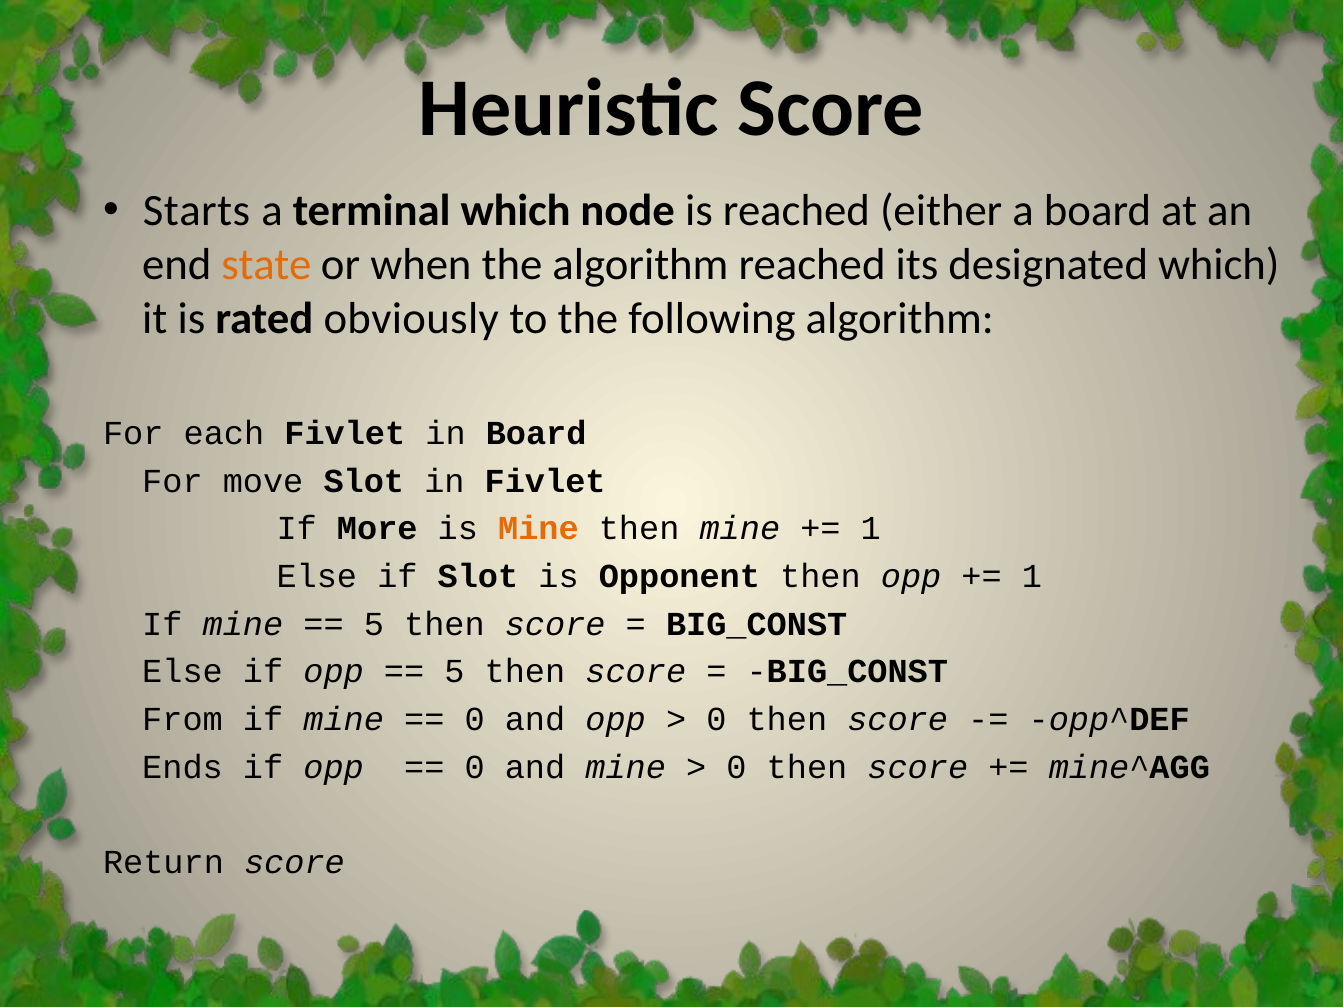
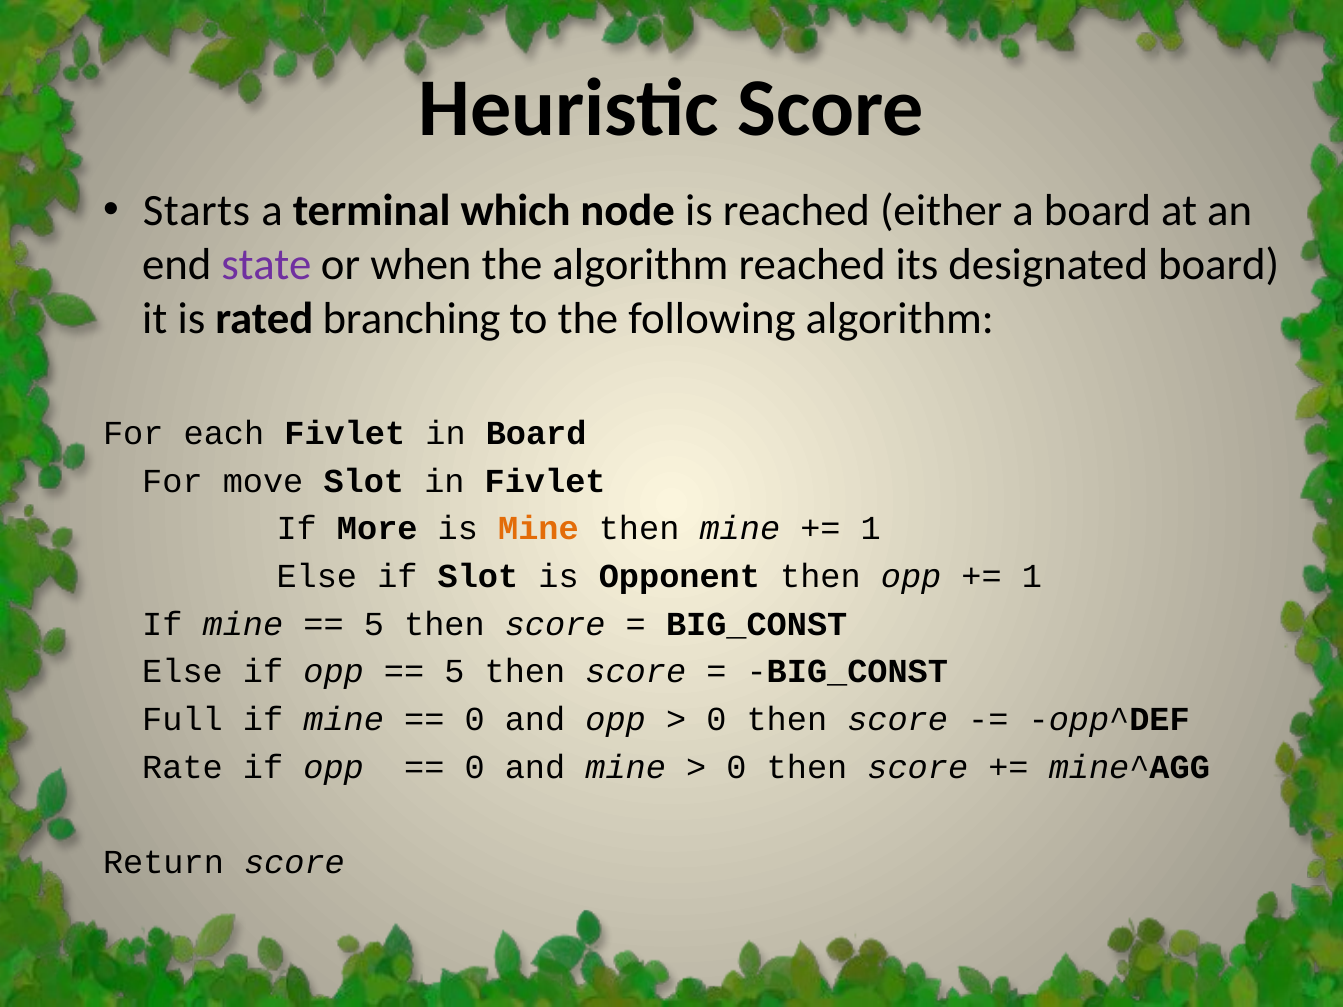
state colour: orange -> purple
designated which: which -> board
obviously: obviously -> branching
From: From -> Full
Ends: Ends -> Rate
